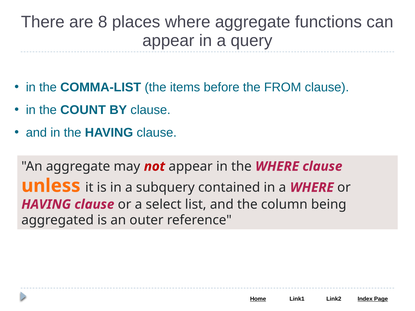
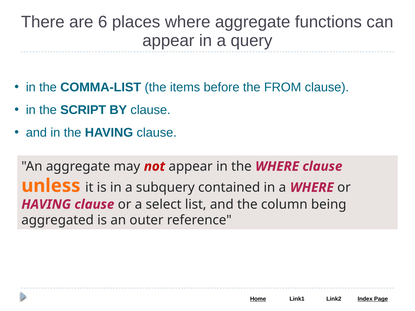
8: 8 -> 6
COUNT: COUNT -> SCRIPT
